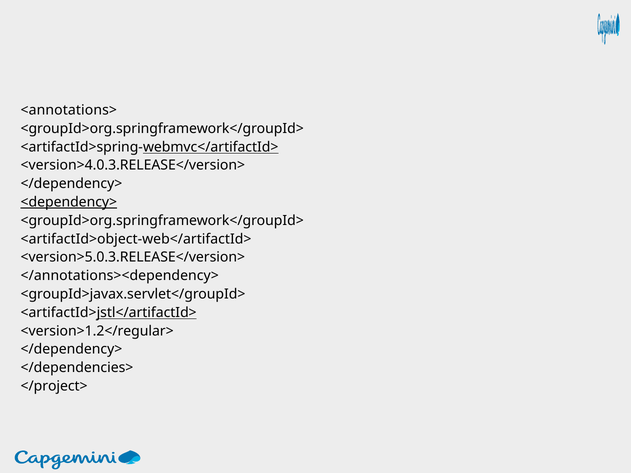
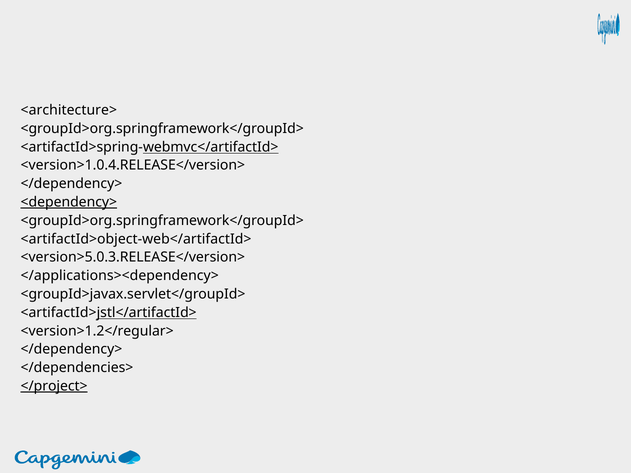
<annotations>: <annotations> -> <architecture>
<version>4.0.3.RELEASE</version>: <version>4.0.3.RELEASE</version> -> <version>1.0.4.RELEASE</version>
</annotations><dependency>: </annotations><dependency> -> </applications><dependency>
</project> underline: none -> present
